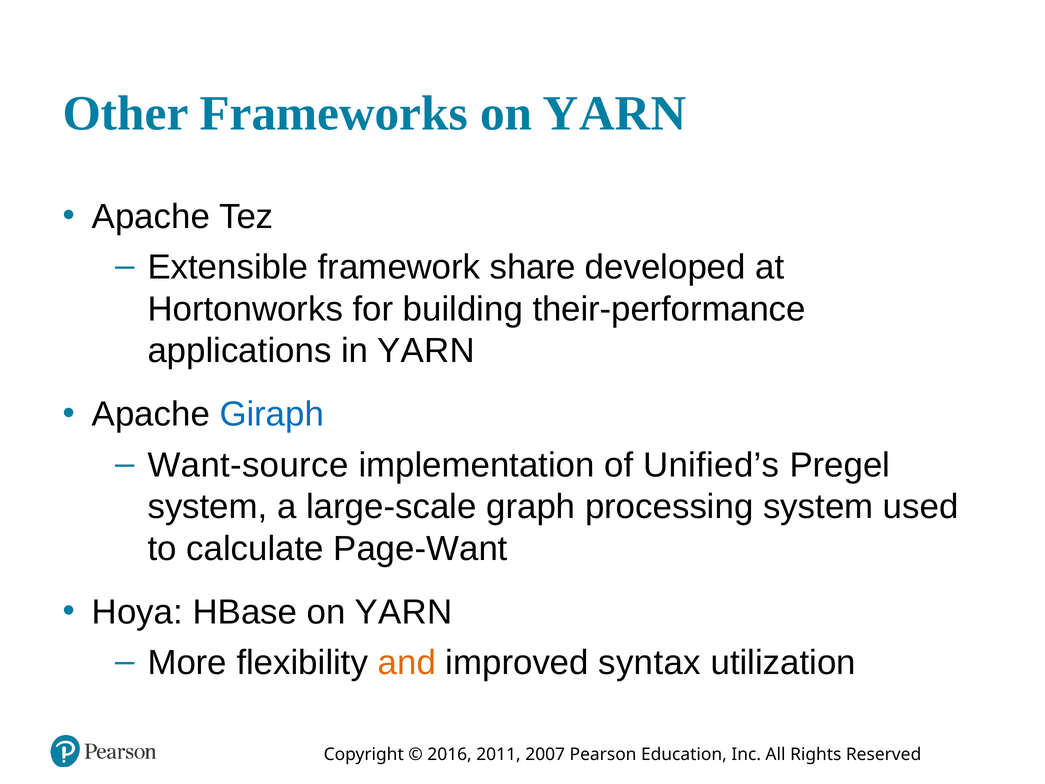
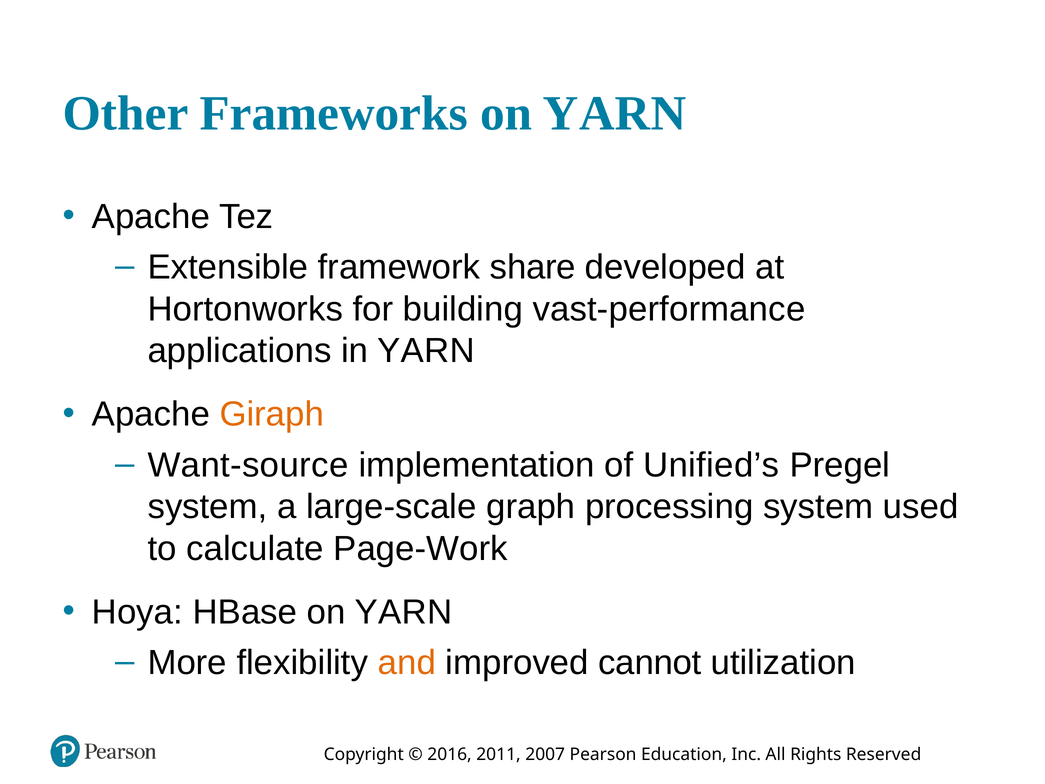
their-performance: their-performance -> vast-performance
Giraph colour: blue -> orange
Page-Want: Page-Want -> Page-Work
syntax: syntax -> cannot
